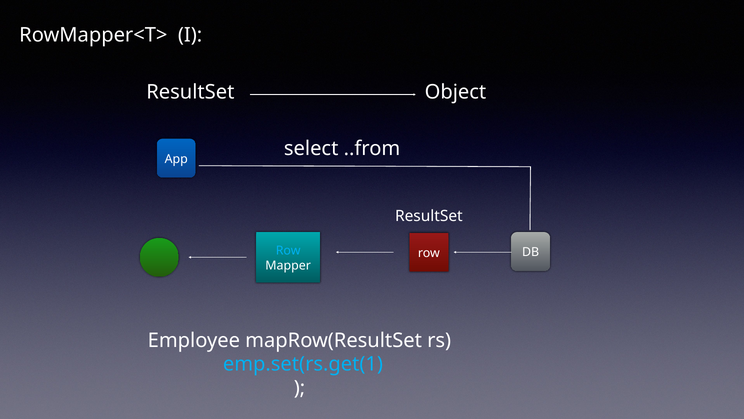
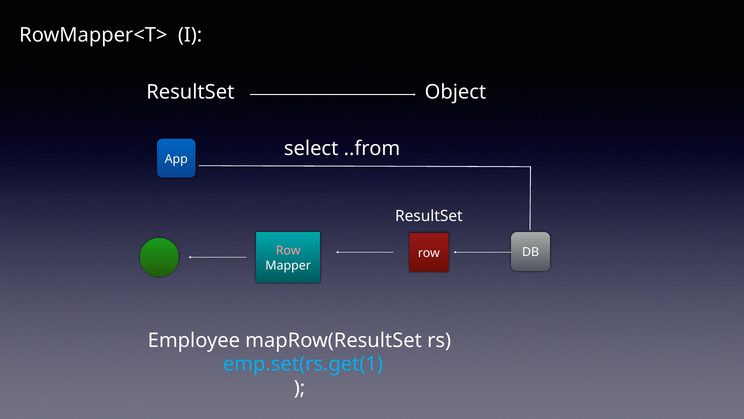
Row at (288, 250) colour: light blue -> pink
